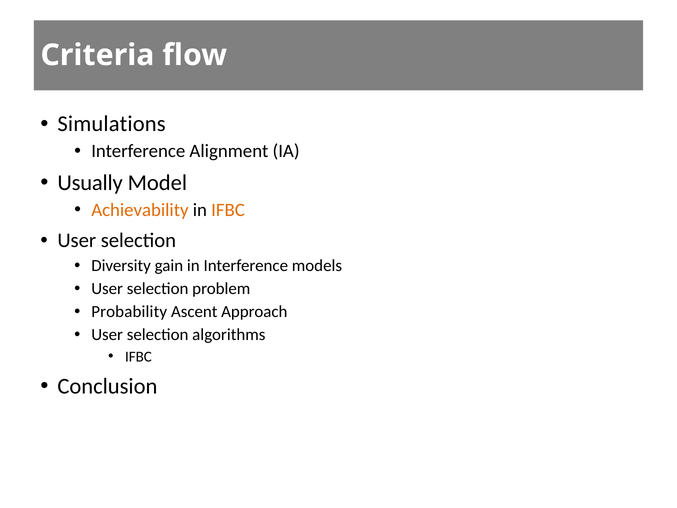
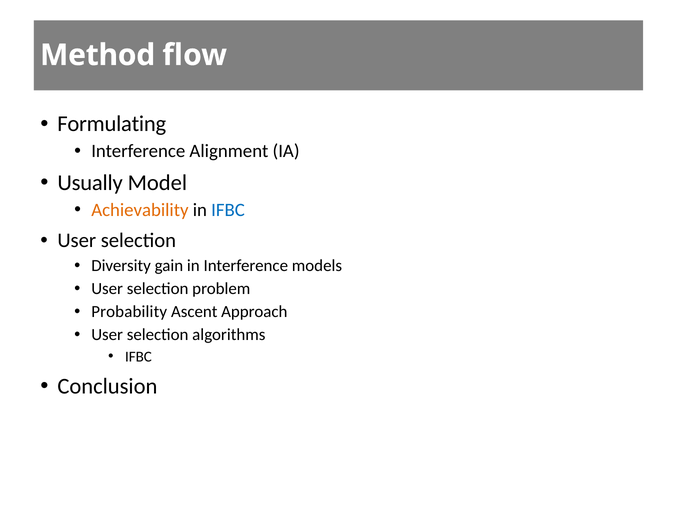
Criteria: Criteria -> Method
Simulations: Simulations -> Formulating
IFBC at (228, 210) colour: orange -> blue
